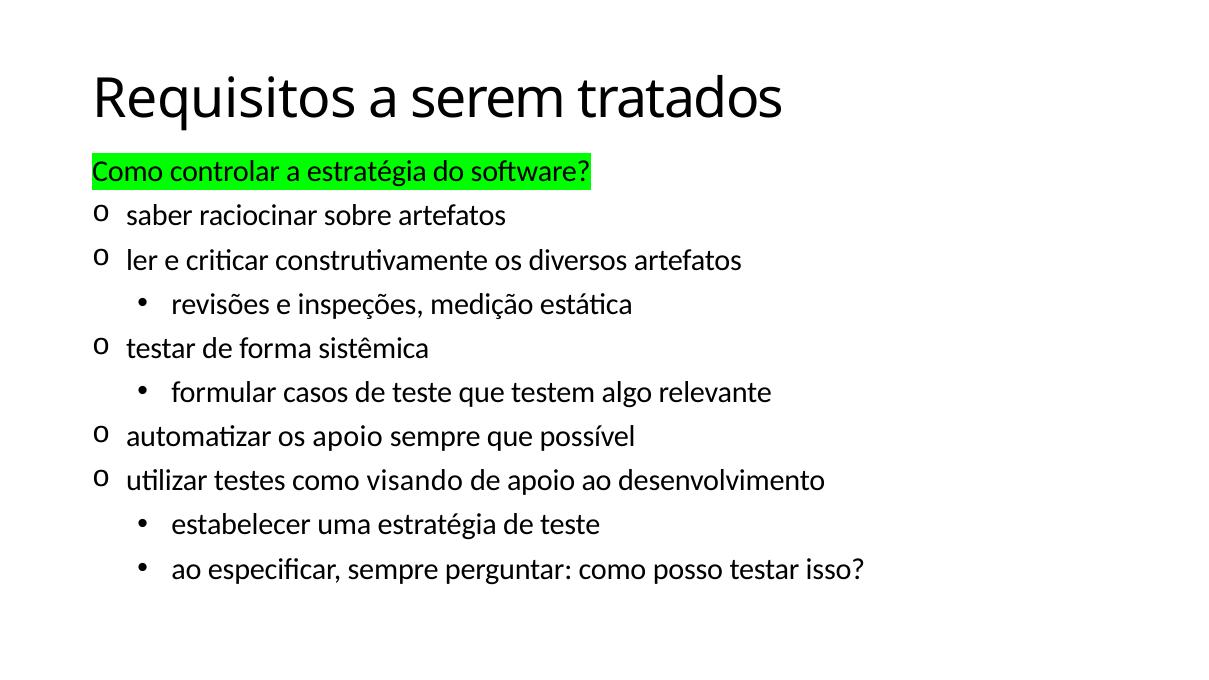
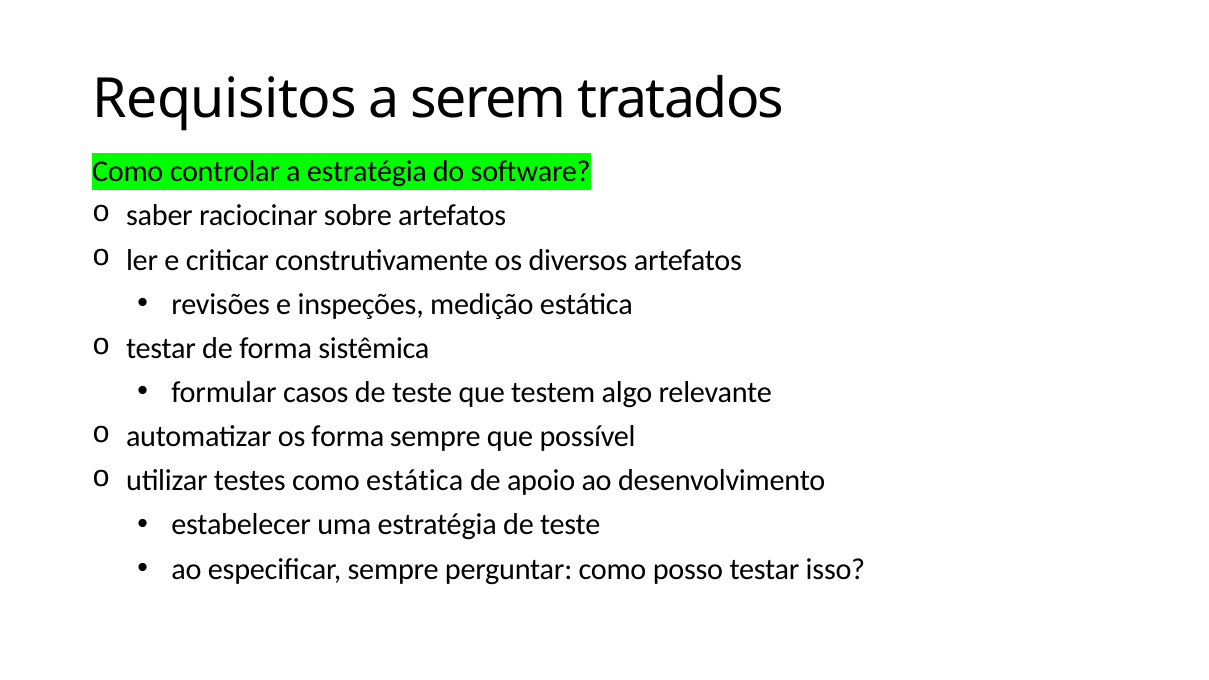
os apoio: apoio -> forma
como visando: visando -> estática
